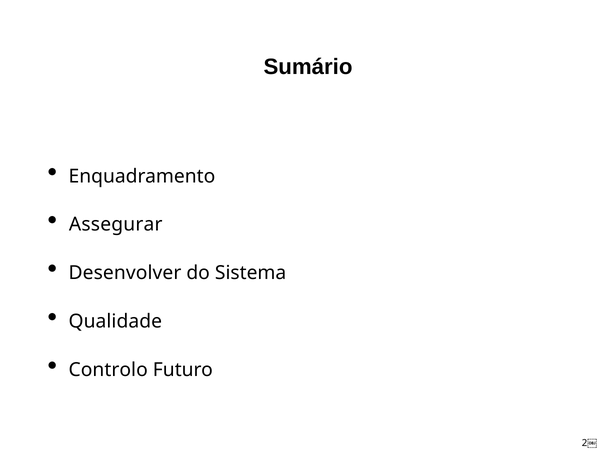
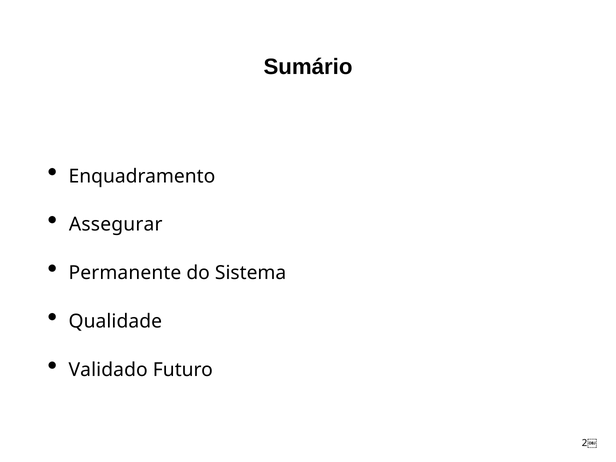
Desenvolver: Desenvolver -> Permanente
Controlo: Controlo -> Validado
